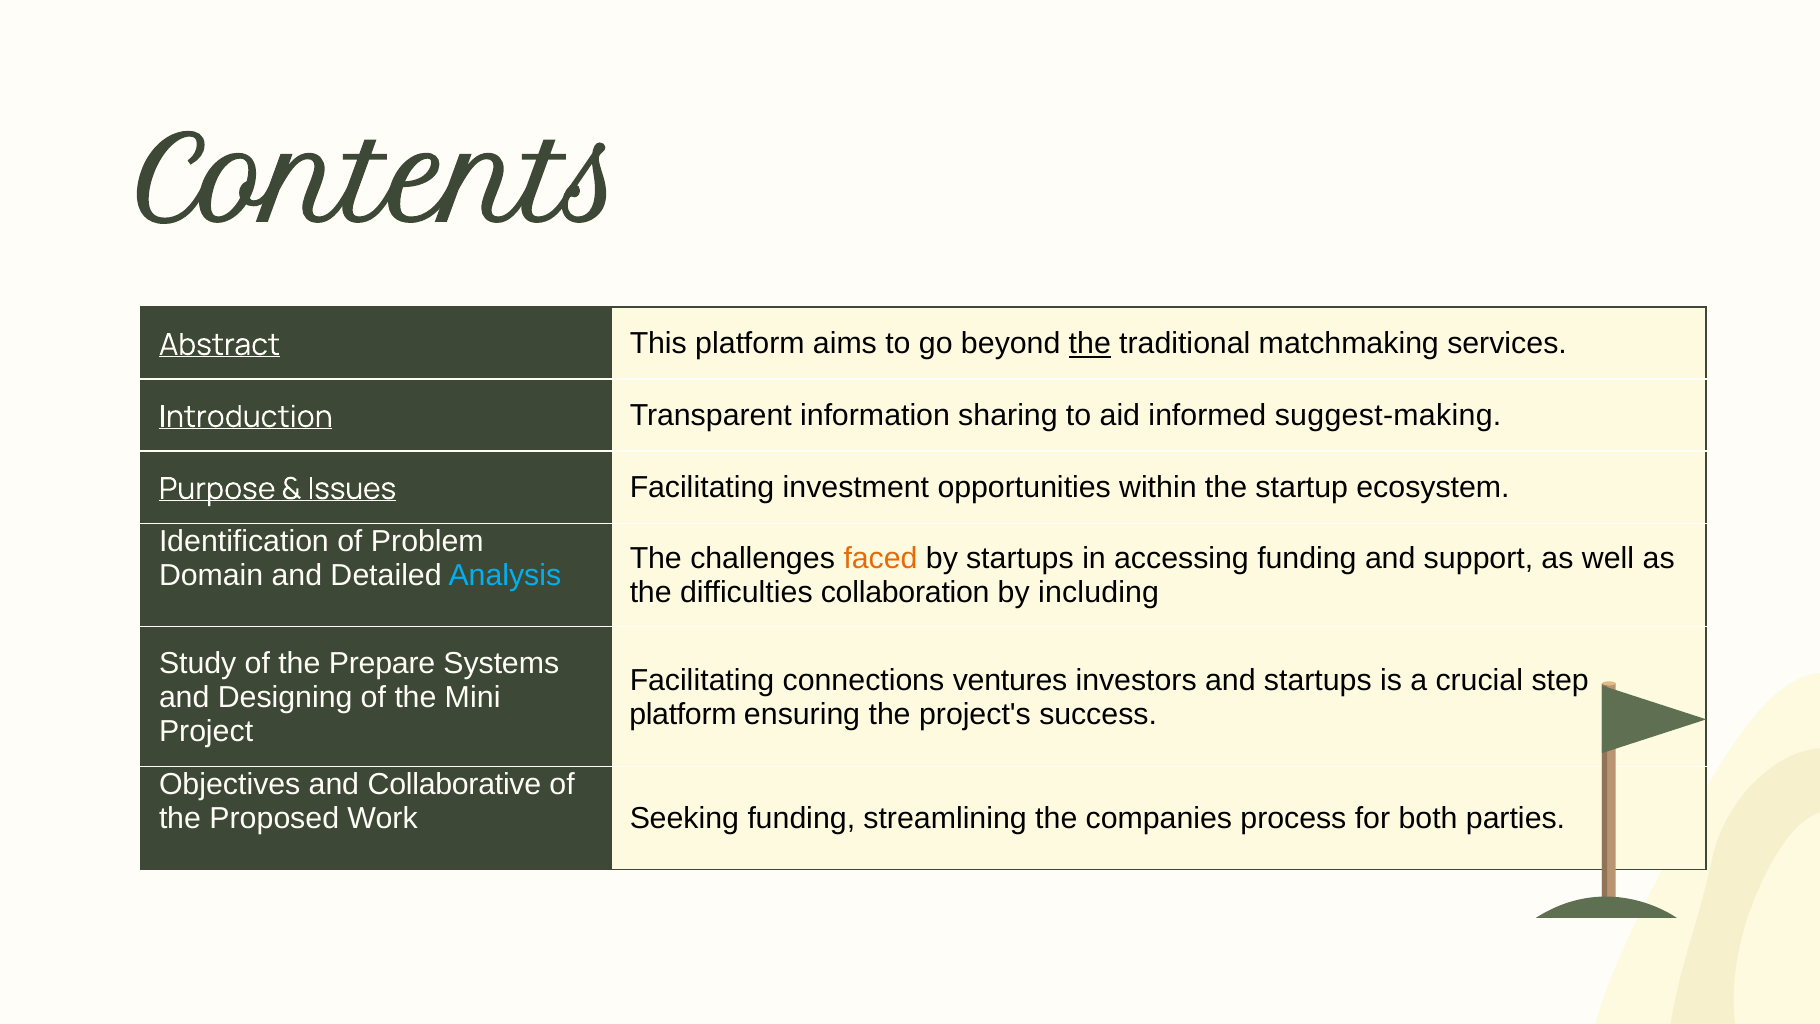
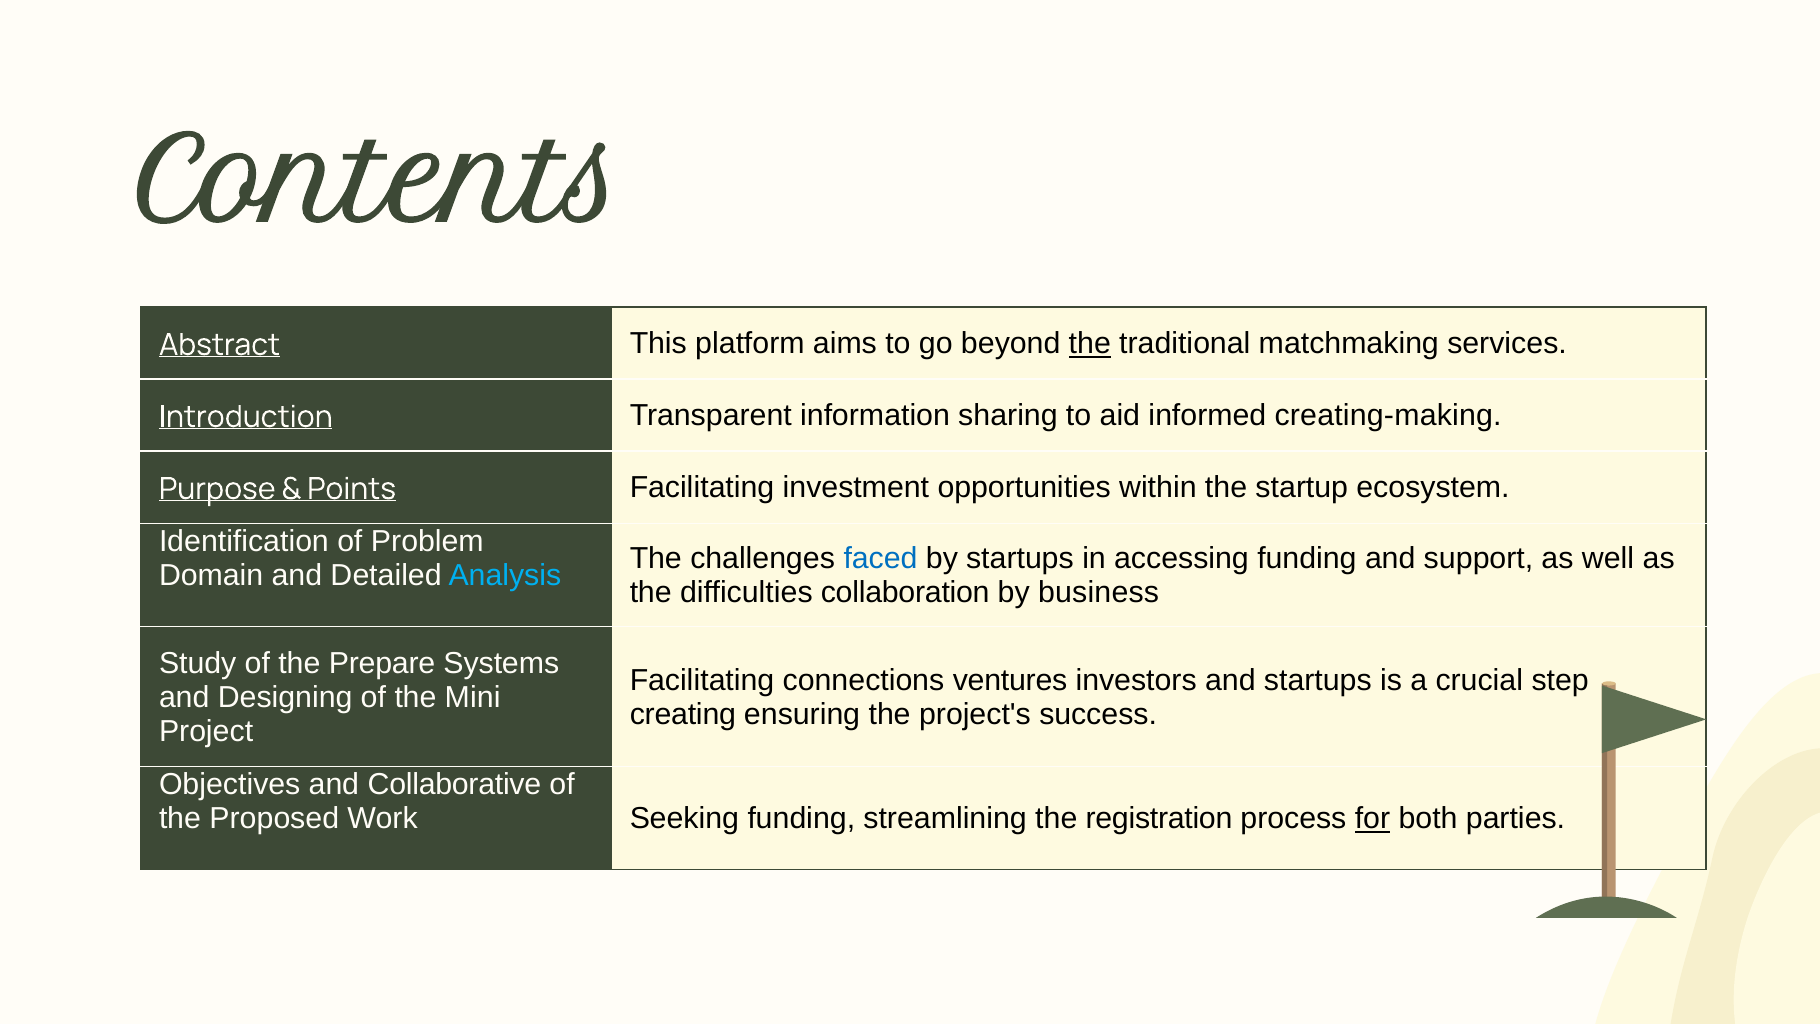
suggest-making: suggest-making -> creating-making
Issues: Issues -> Points
faced colour: orange -> blue
including: including -> business
platform at (683, 714): platform -> creating
companies: companies -> registration
for underline: none -> present
